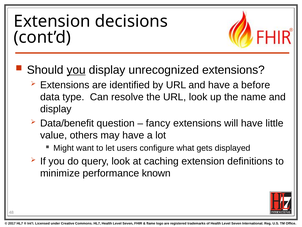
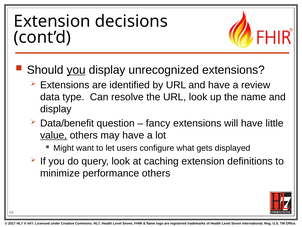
before: before -> review
value underline: none -> present
performance known: known -> others
